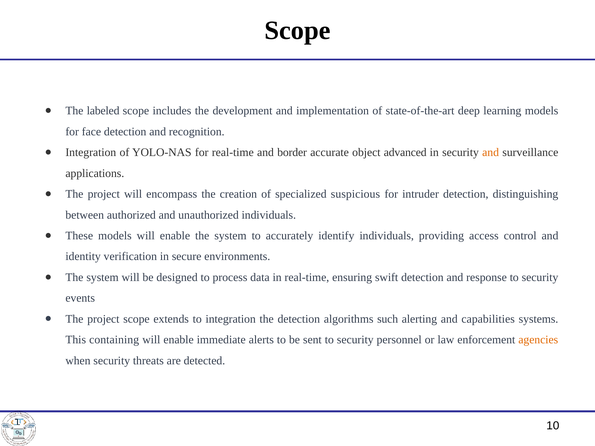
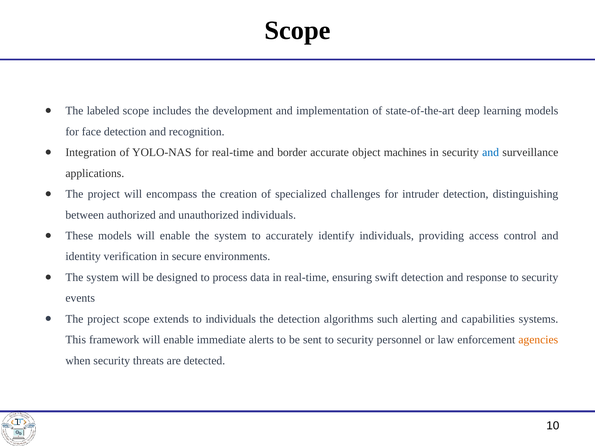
advanced: advanced -> machines
and at (491, 153) colour: orange -> blue
suspicious: suspicious -> challenges
to integration: integration -> individuals
containing: containing -> framework
